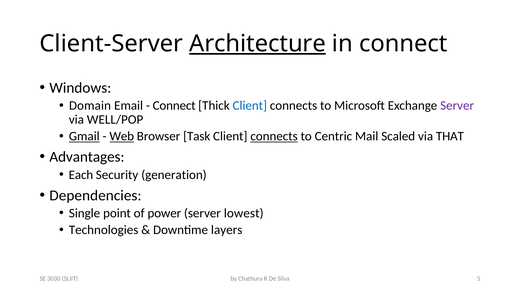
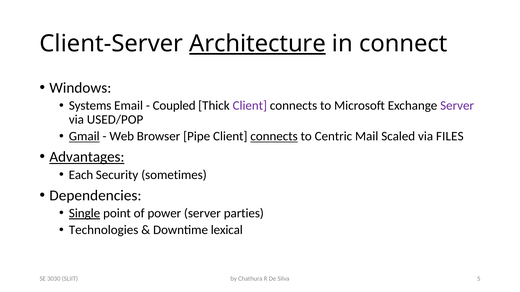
Domain: Domain -> Systems
Connect at (174, 106): Connect -> Coupled
Client at (250, 106) colour: blue -> purple
WELL/POP: WELL/POP -> USED/POP
Web underline: present -> none
Task: Task -> Pipe
THAT: THAT -> FILES
Advantages underline: none -> present
generation: generation -> sometimes
Single underline: none -> present
lowest: lowest -> parties
layers: layers -> lexical
